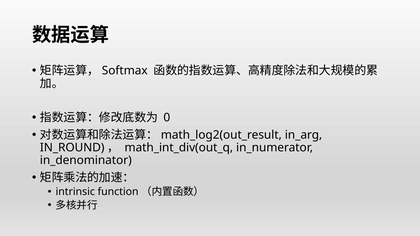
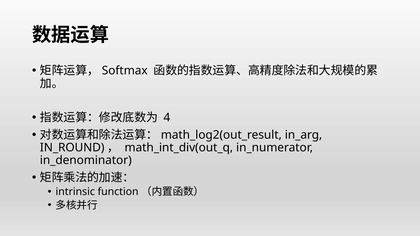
0: 0 -> 4
